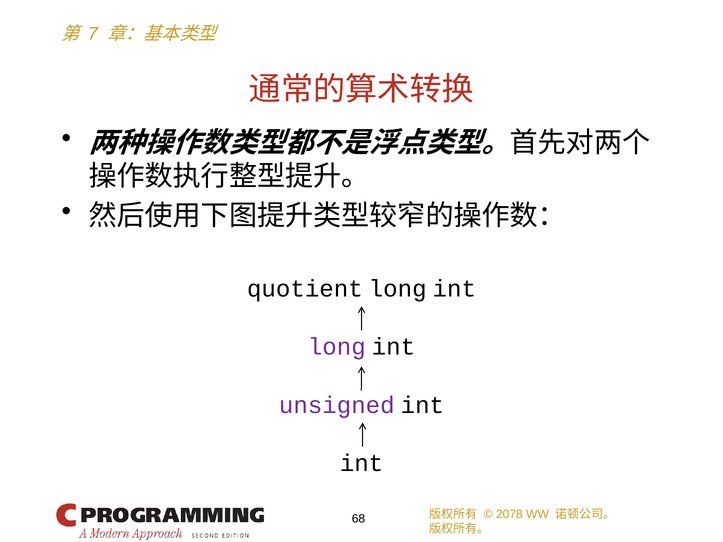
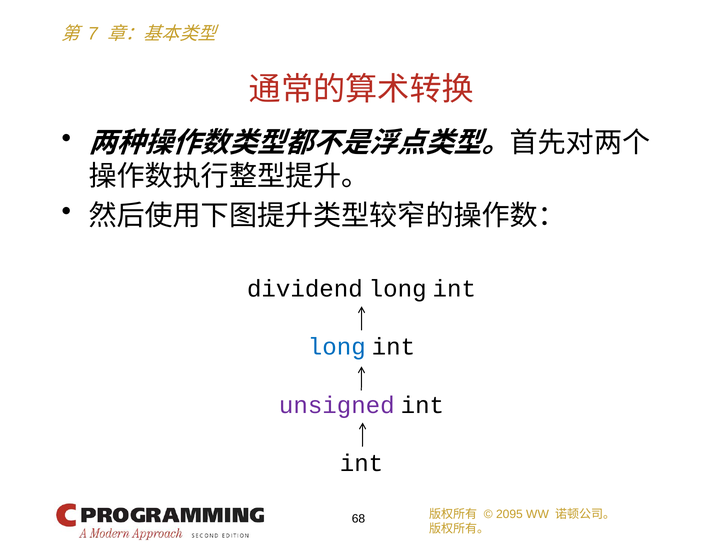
quotient: quotient -> dividend
long at (337, 347) colour: purple -> blue
2078: 2078 -> 2095
